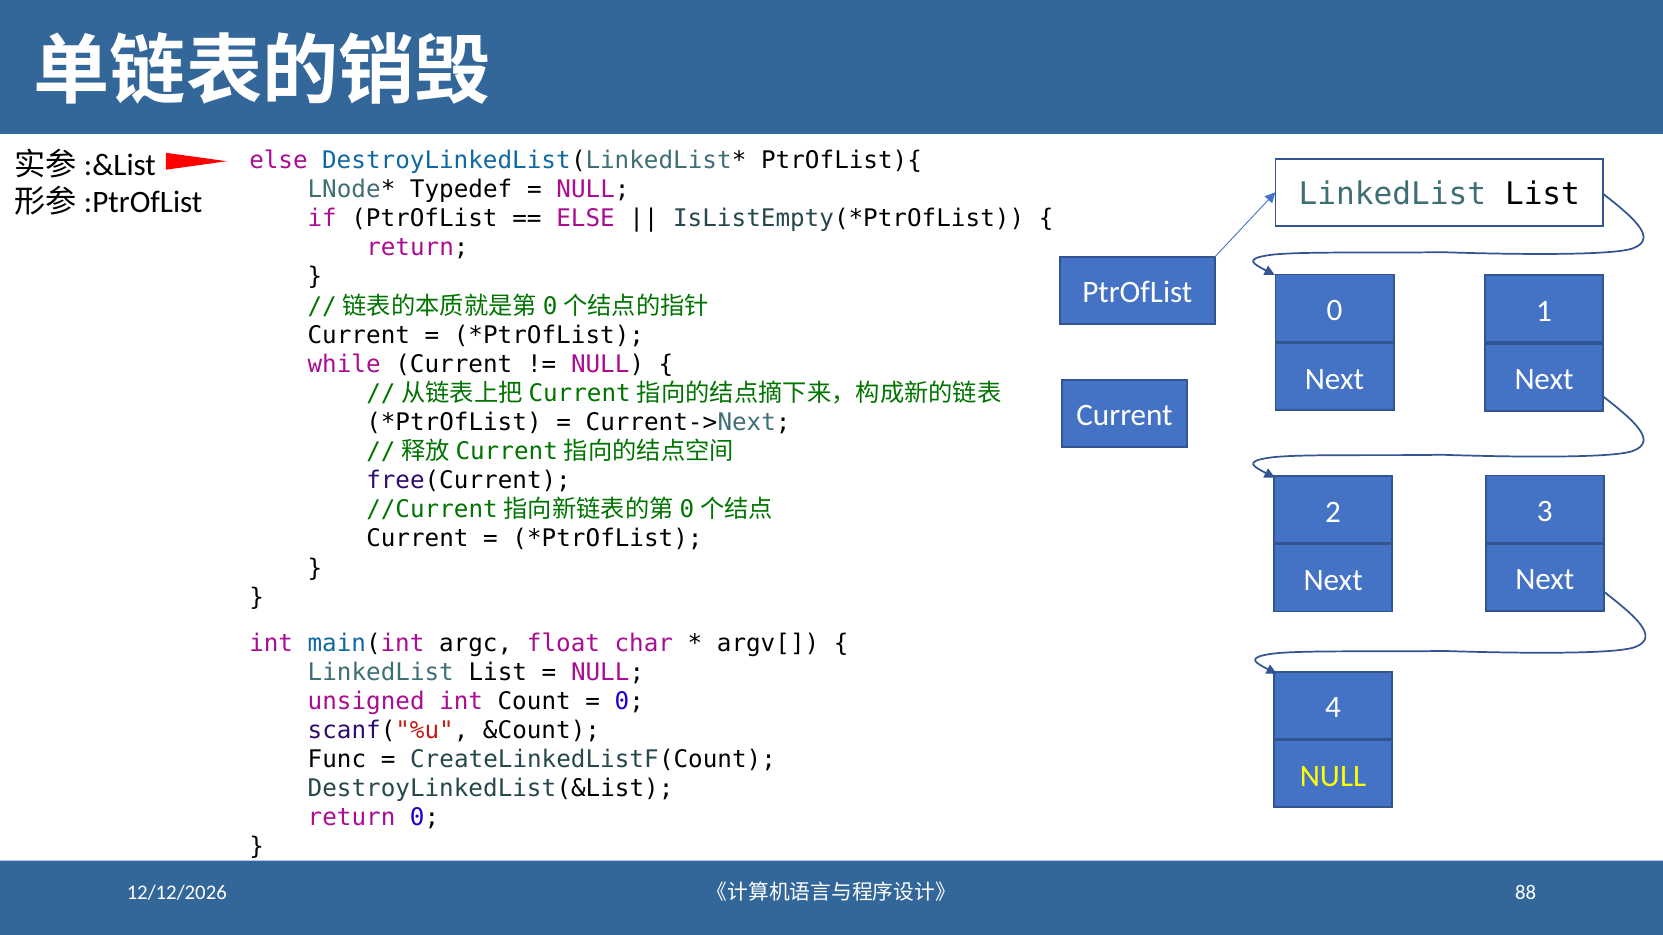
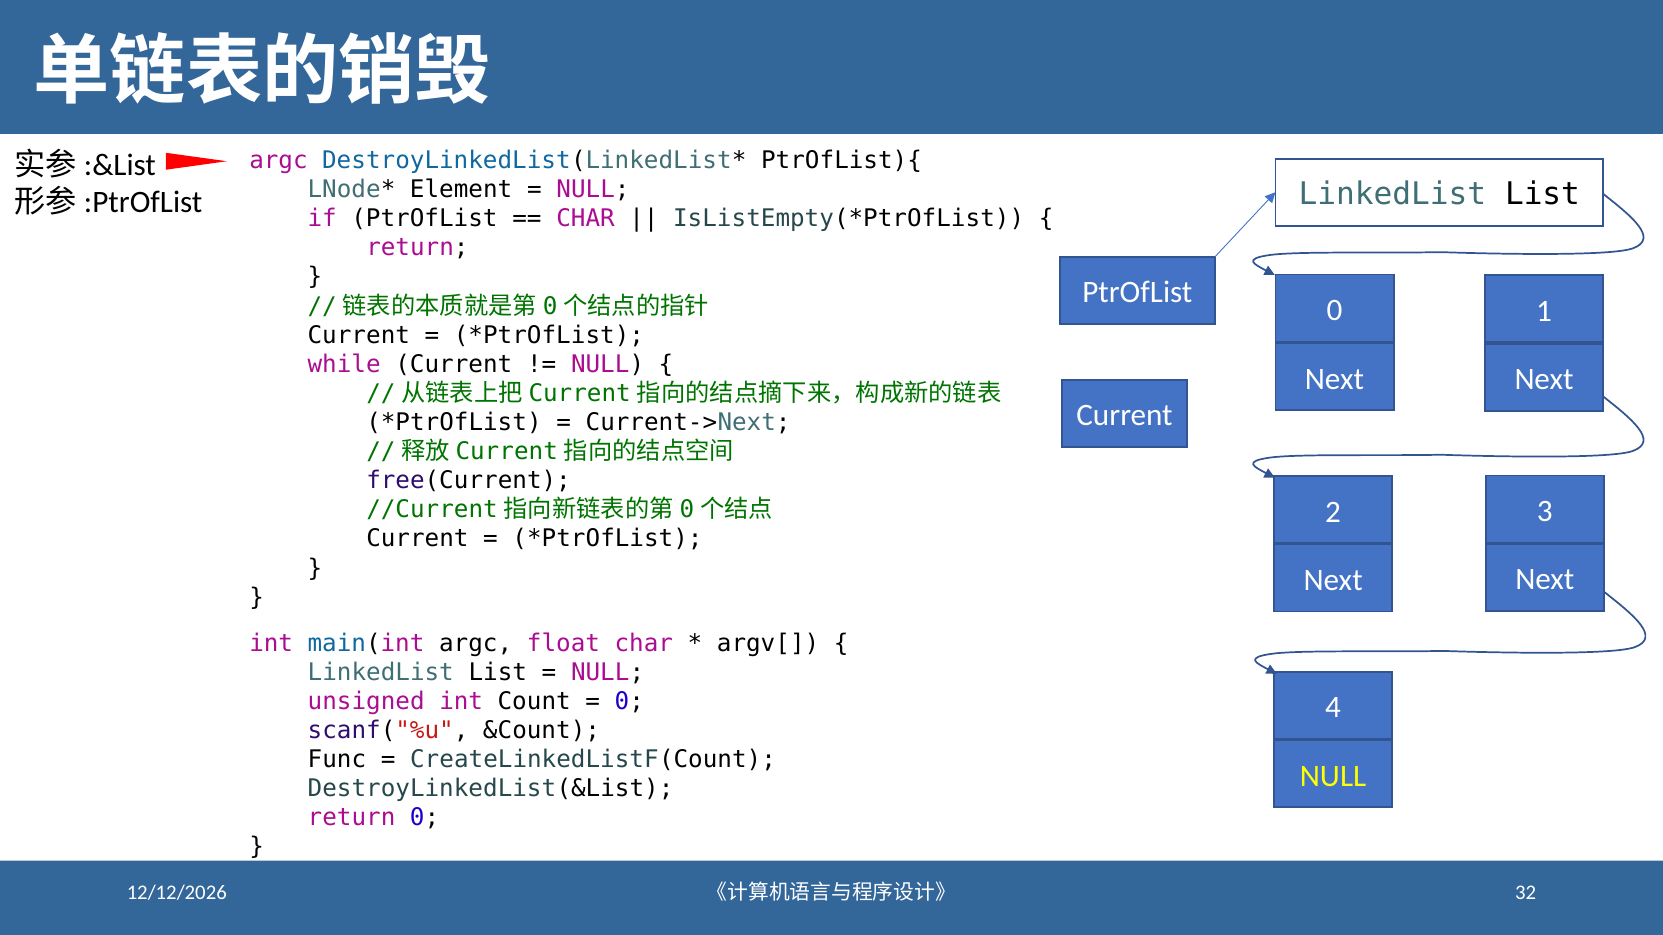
else at (278, 161): else -> argc
Typedef: Typedef -> Element
ELSE at (586, 219): ELSE -> CHAR
88: 88 -> 32
